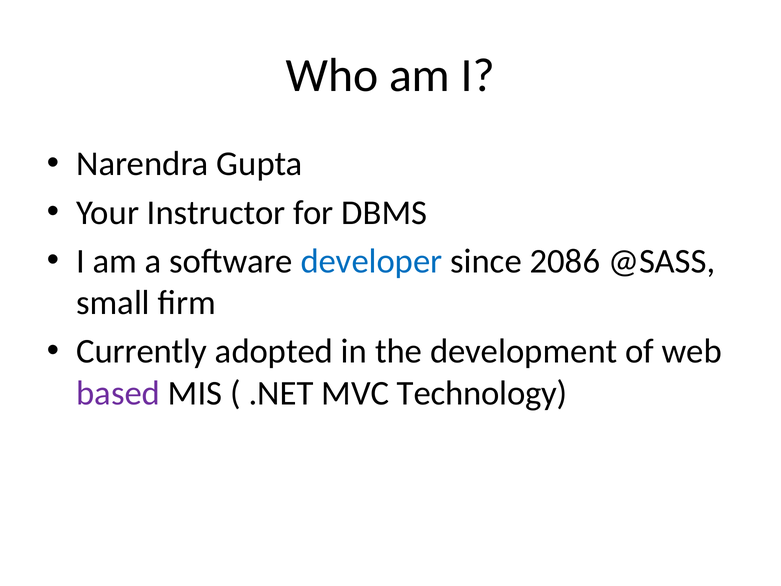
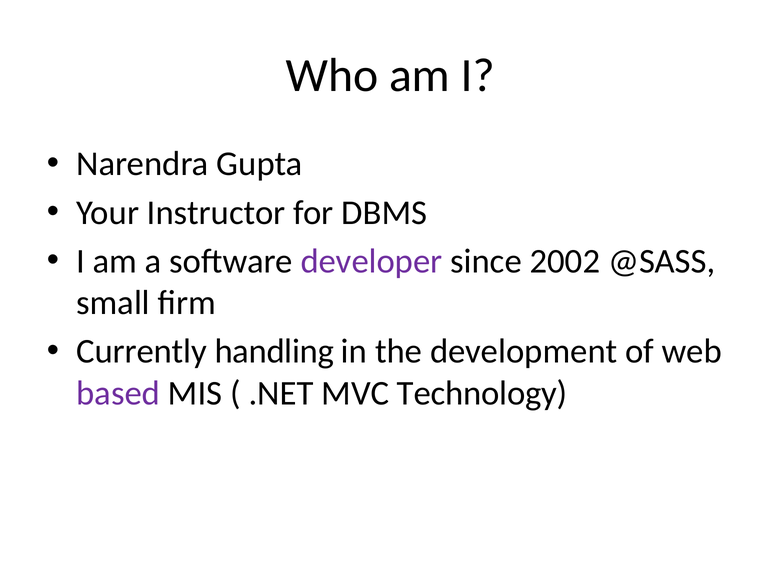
developer colour: blue -> purple
2086: 2086 -> 2002
adopted: adopted -> handling
